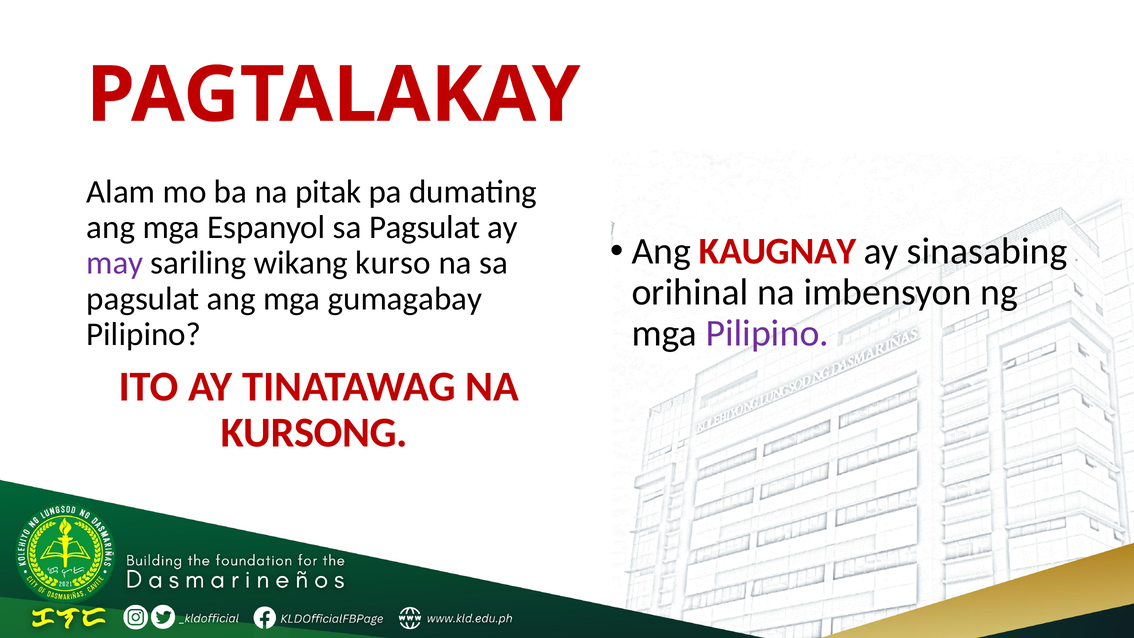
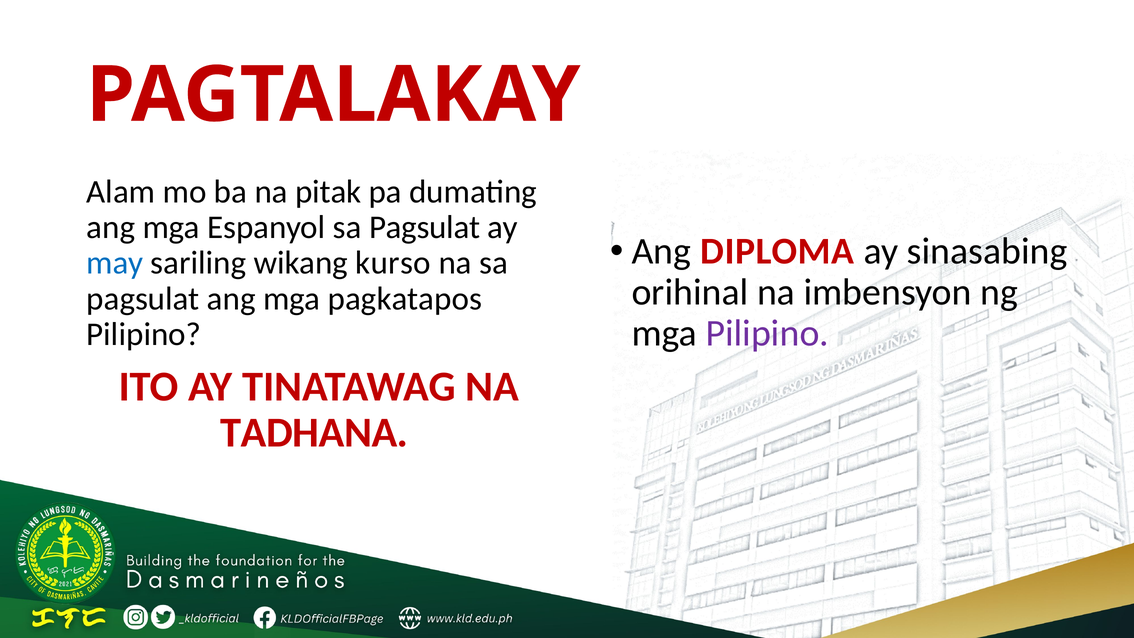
KAUGNAY: KAUGNAY -> DIPLOMA
may colour: purple -> blue
gumagabay: gumagabay -> pagkatapos
KURSONG: KURSONG -> TADHANA
